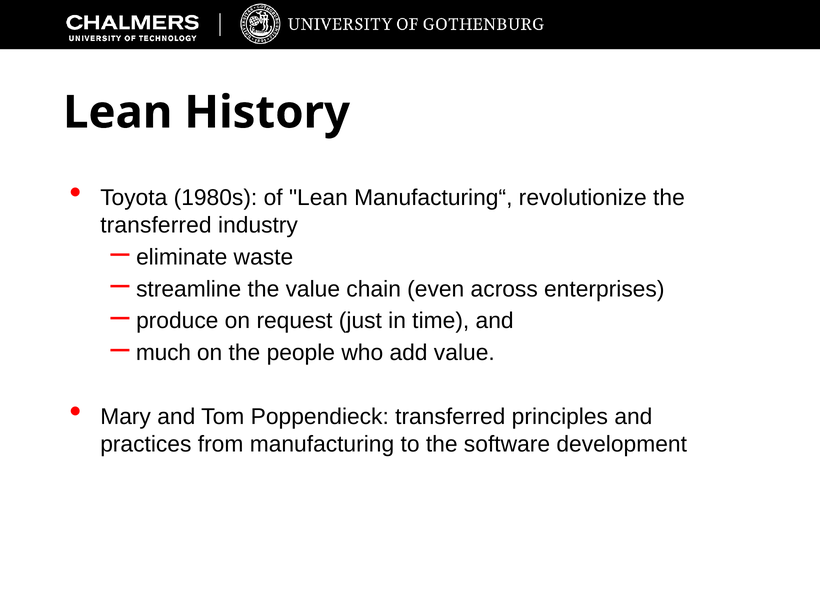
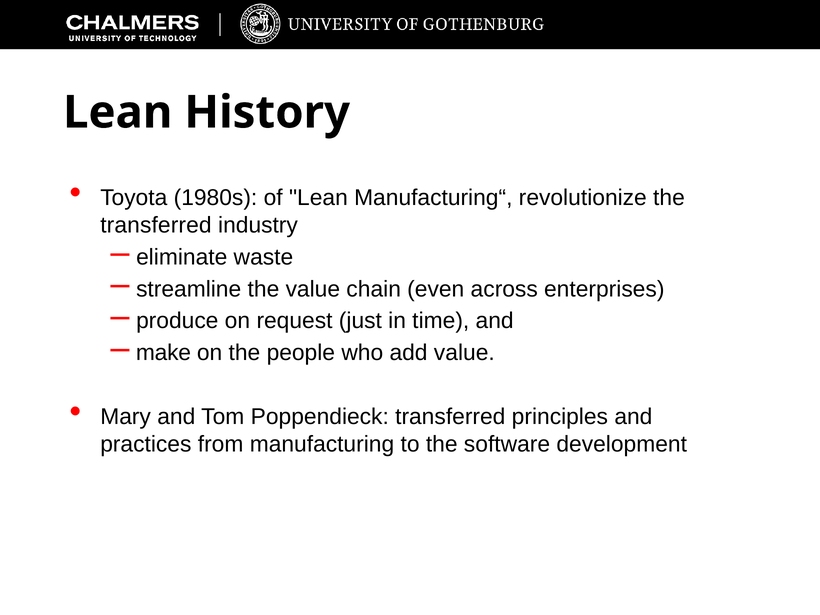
much: much -> make
